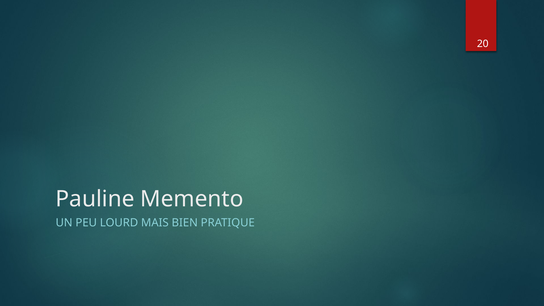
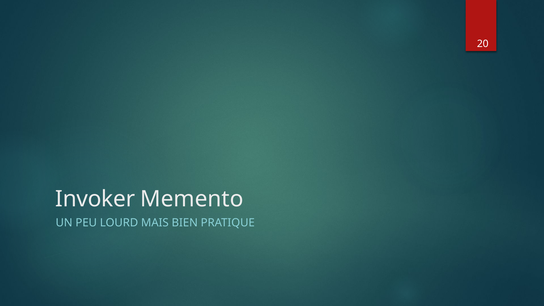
Pauline: Pauline -> Invoker
